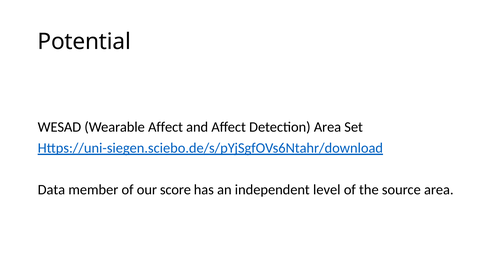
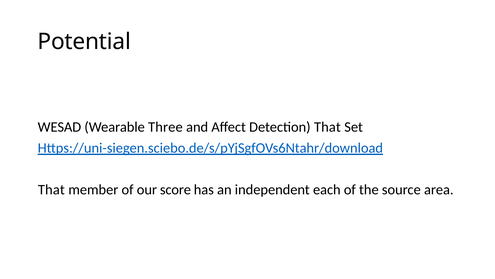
Wearable Affect: Affect -> Three
Detection Area: Area -> That
Data at (51, 189): Data -> That
level: level -> each
